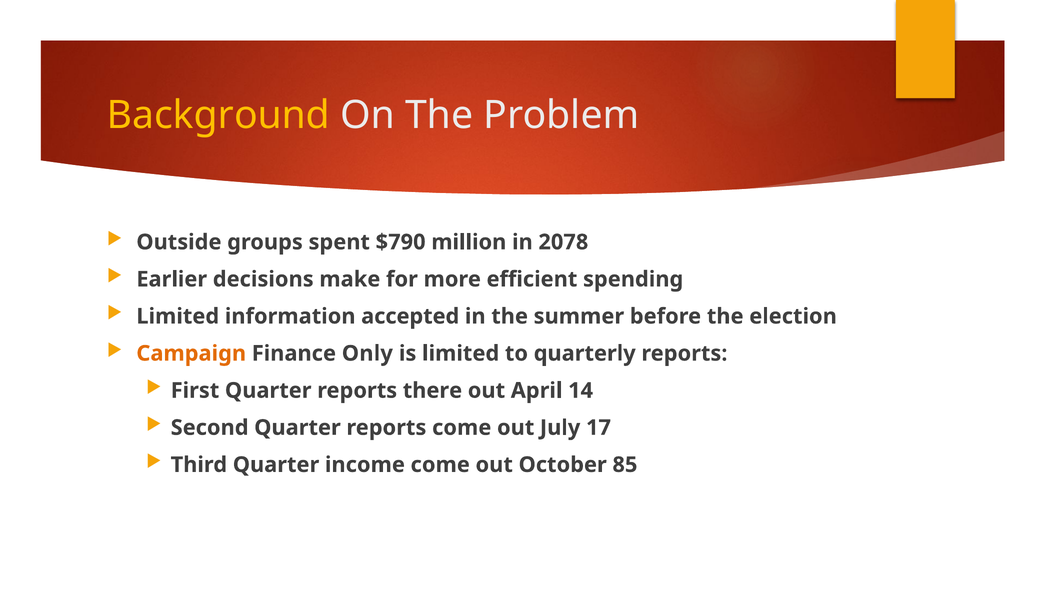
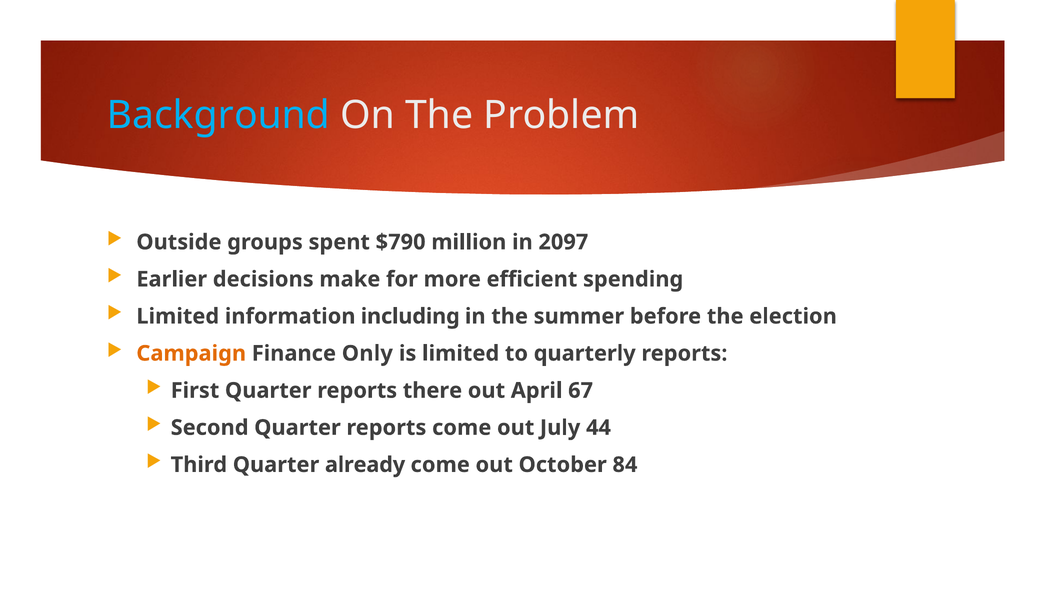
Background colour: yellow -> light blue
2078: 2078 -> 2097
accepted: accepted -> including
14: 14 -> 67
17: 17 -> 44
income: income -> already
85: 85 -> 84
